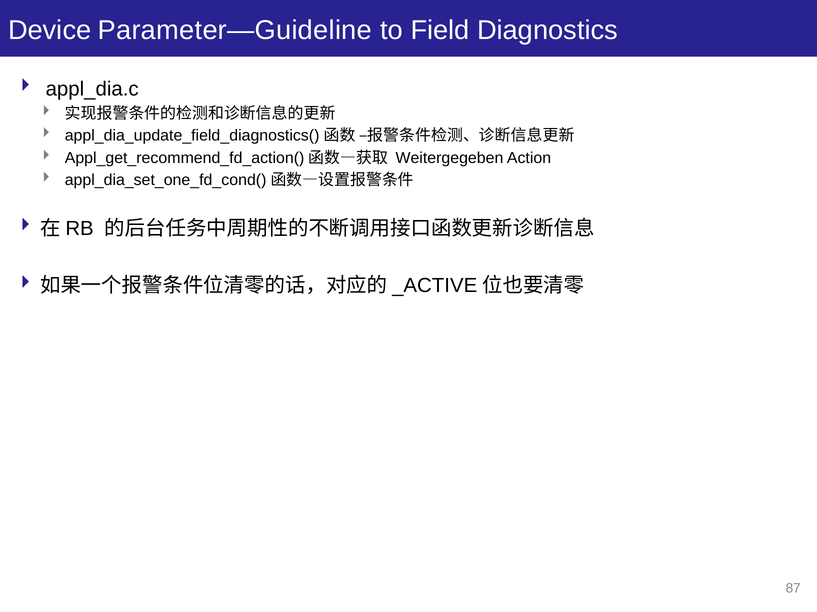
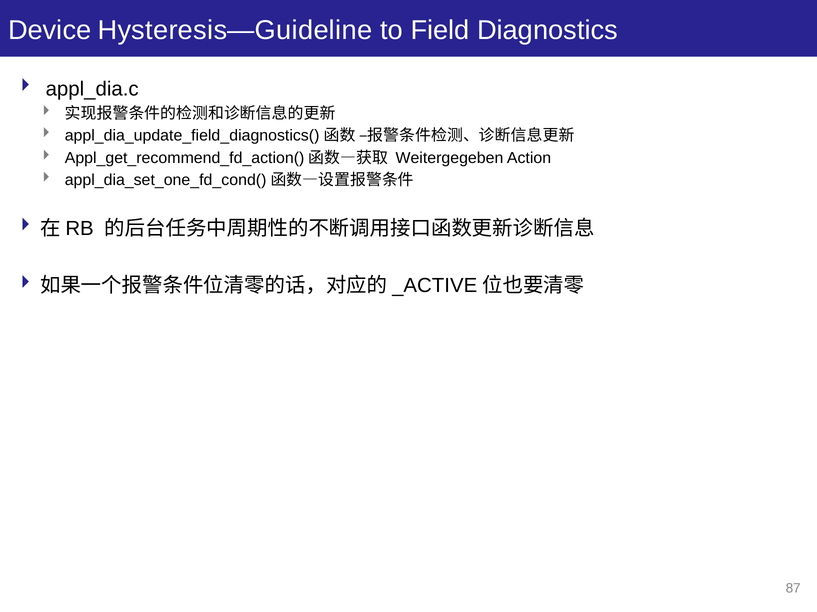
Parameter—Guideline: Parameter—Guideline -> Hysteresis—Guideline
